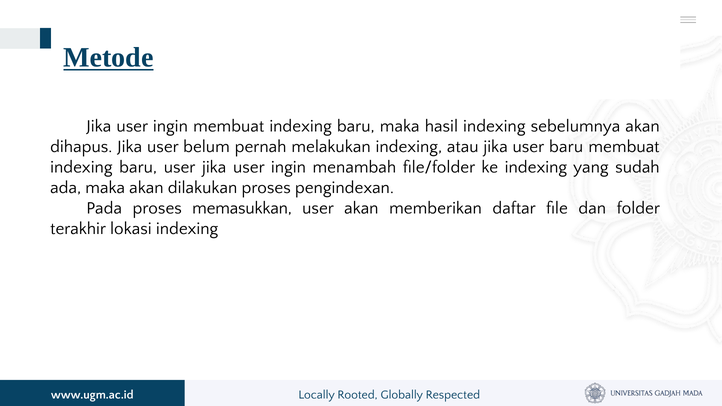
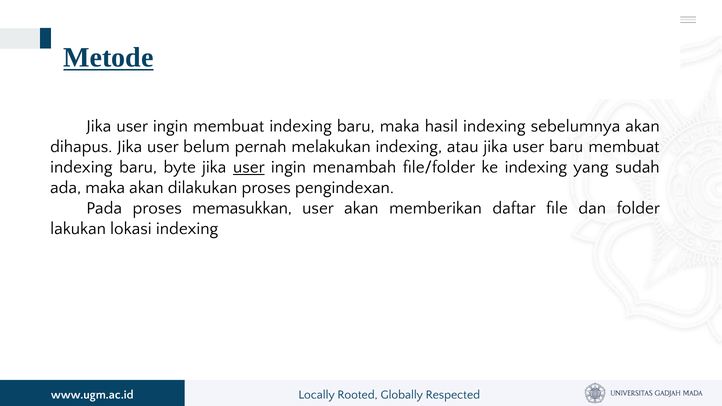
baru user: user -> byte
user at (249, 167) underline: none -> present
terakhir: terakhir -> lakukan
